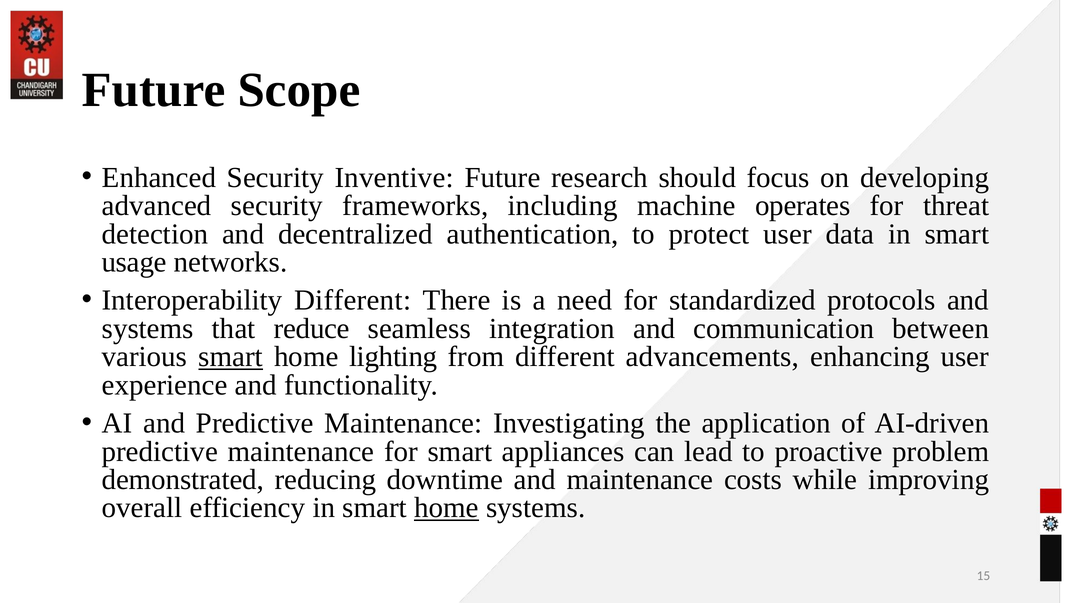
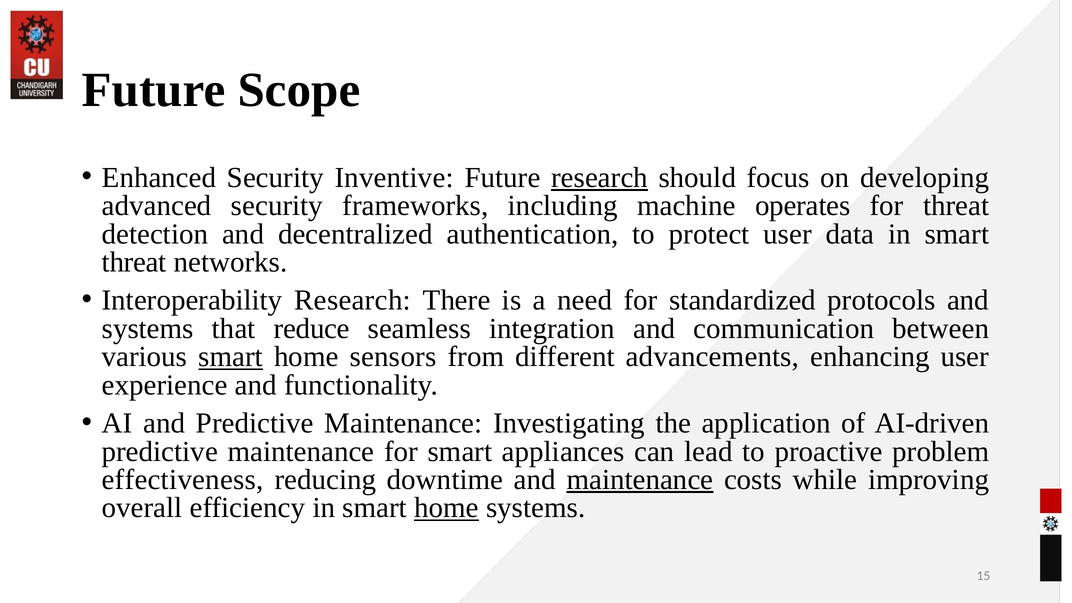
research at (600, 178) underline: none -> present
usage at (134, 262): usage -> threat
Interoperability Different: Different -> Research
lighting: lighting -> sensors
demonstrated: demonstrated -> effectiveness
maintenance at (640, 480) underline: none -> present
